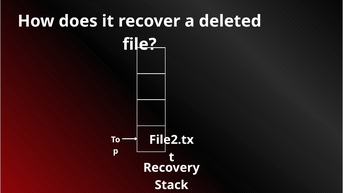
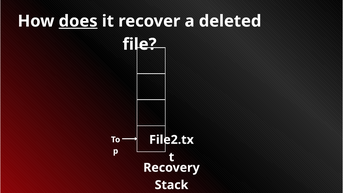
does underline: none -> present
